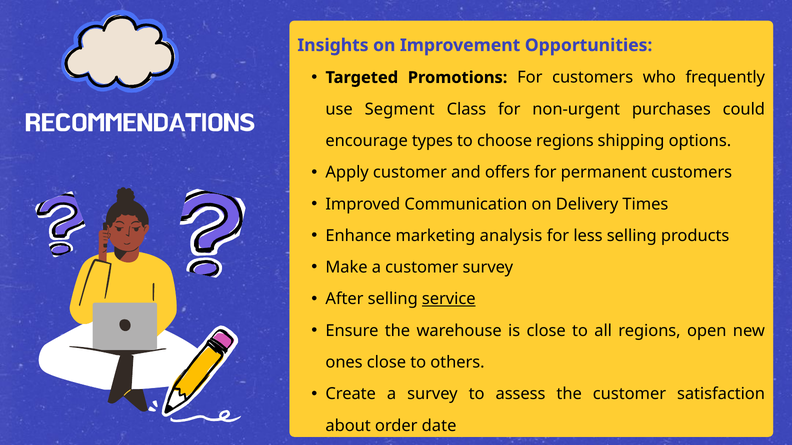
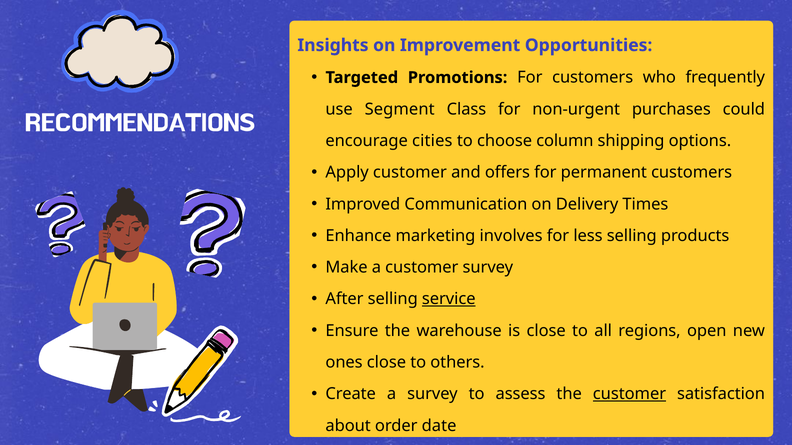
types: types -> cities
choose regions: regions -> column
analysis: analysis -> involves
customer at (629, 394) underline: none -> present
